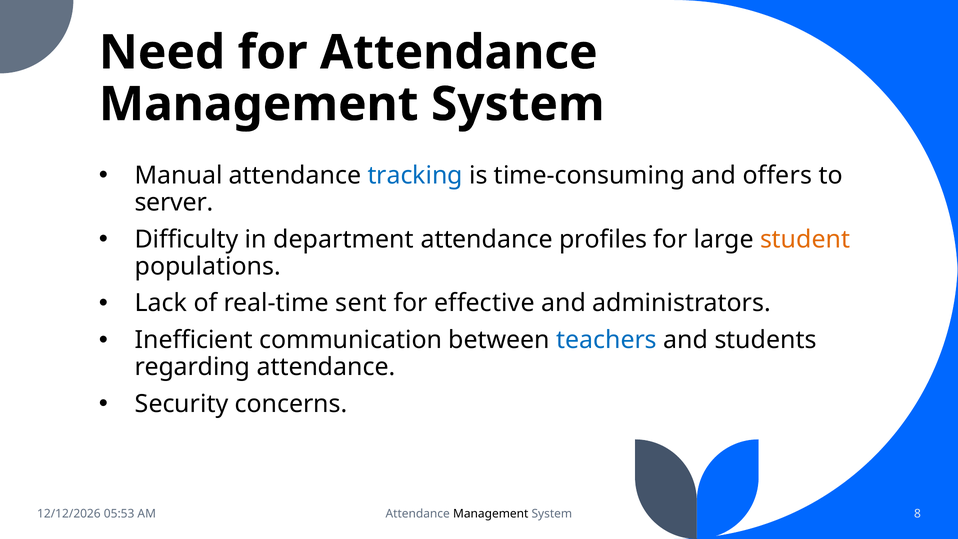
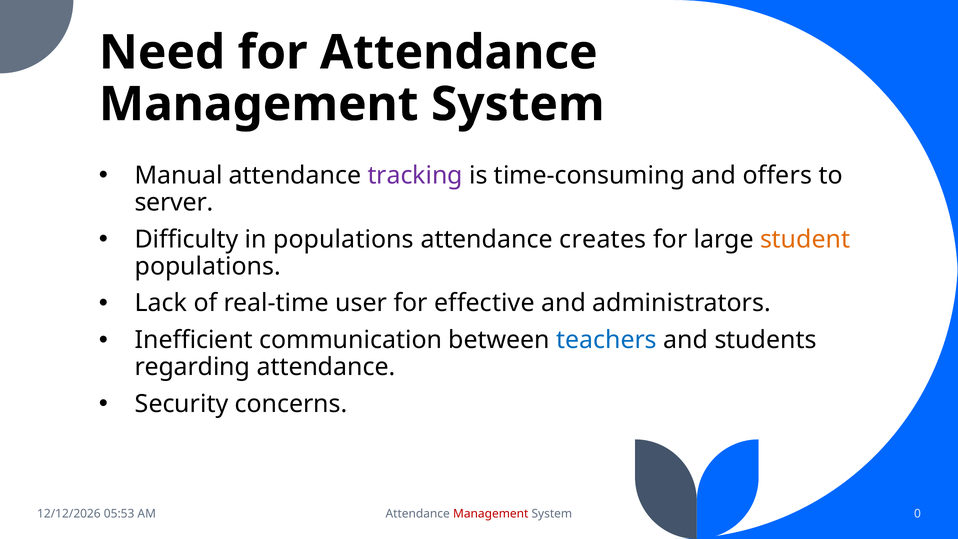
tracking colour: blue -> purple
in department: department -> populations
profiles: profiles -> creates
sent: sent -> user
Management at (491, 514) colour: black -> red
8: 8 -> 0
